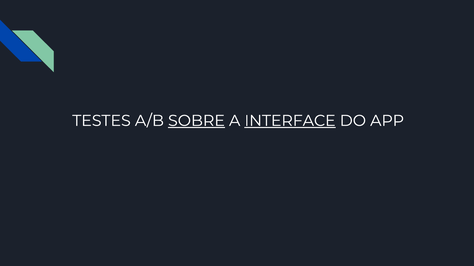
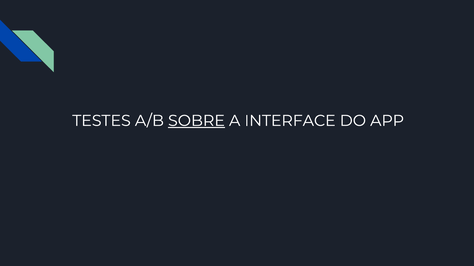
INTERFACE underline: present -> none
